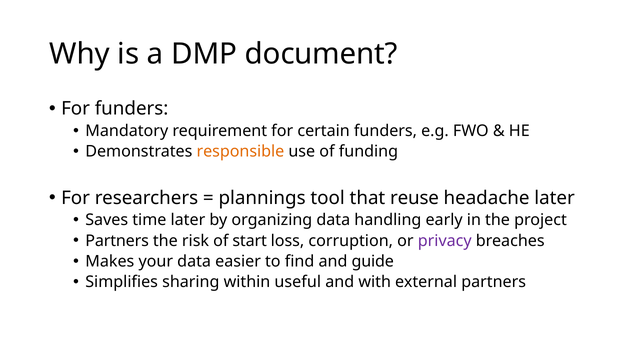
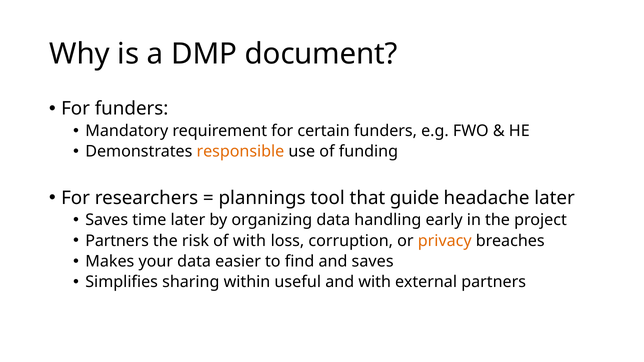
reuse: reuse -> guide
of start: start -> with
privacy colour: purple -> orange
and guide: guide -> saves
